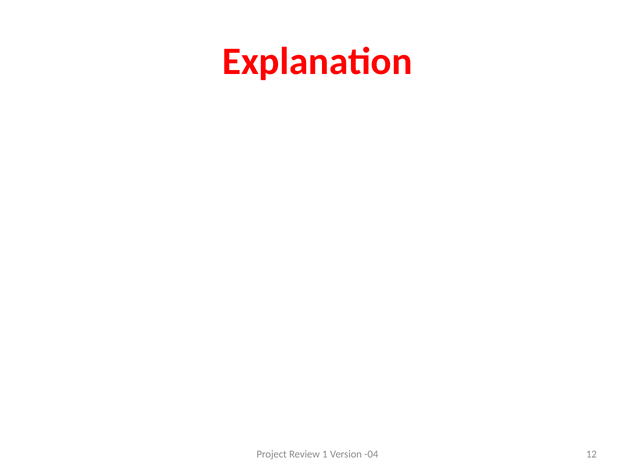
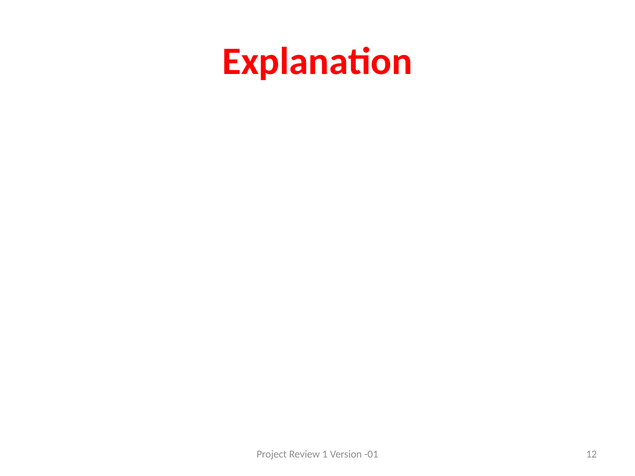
-04: -04 -> -01
